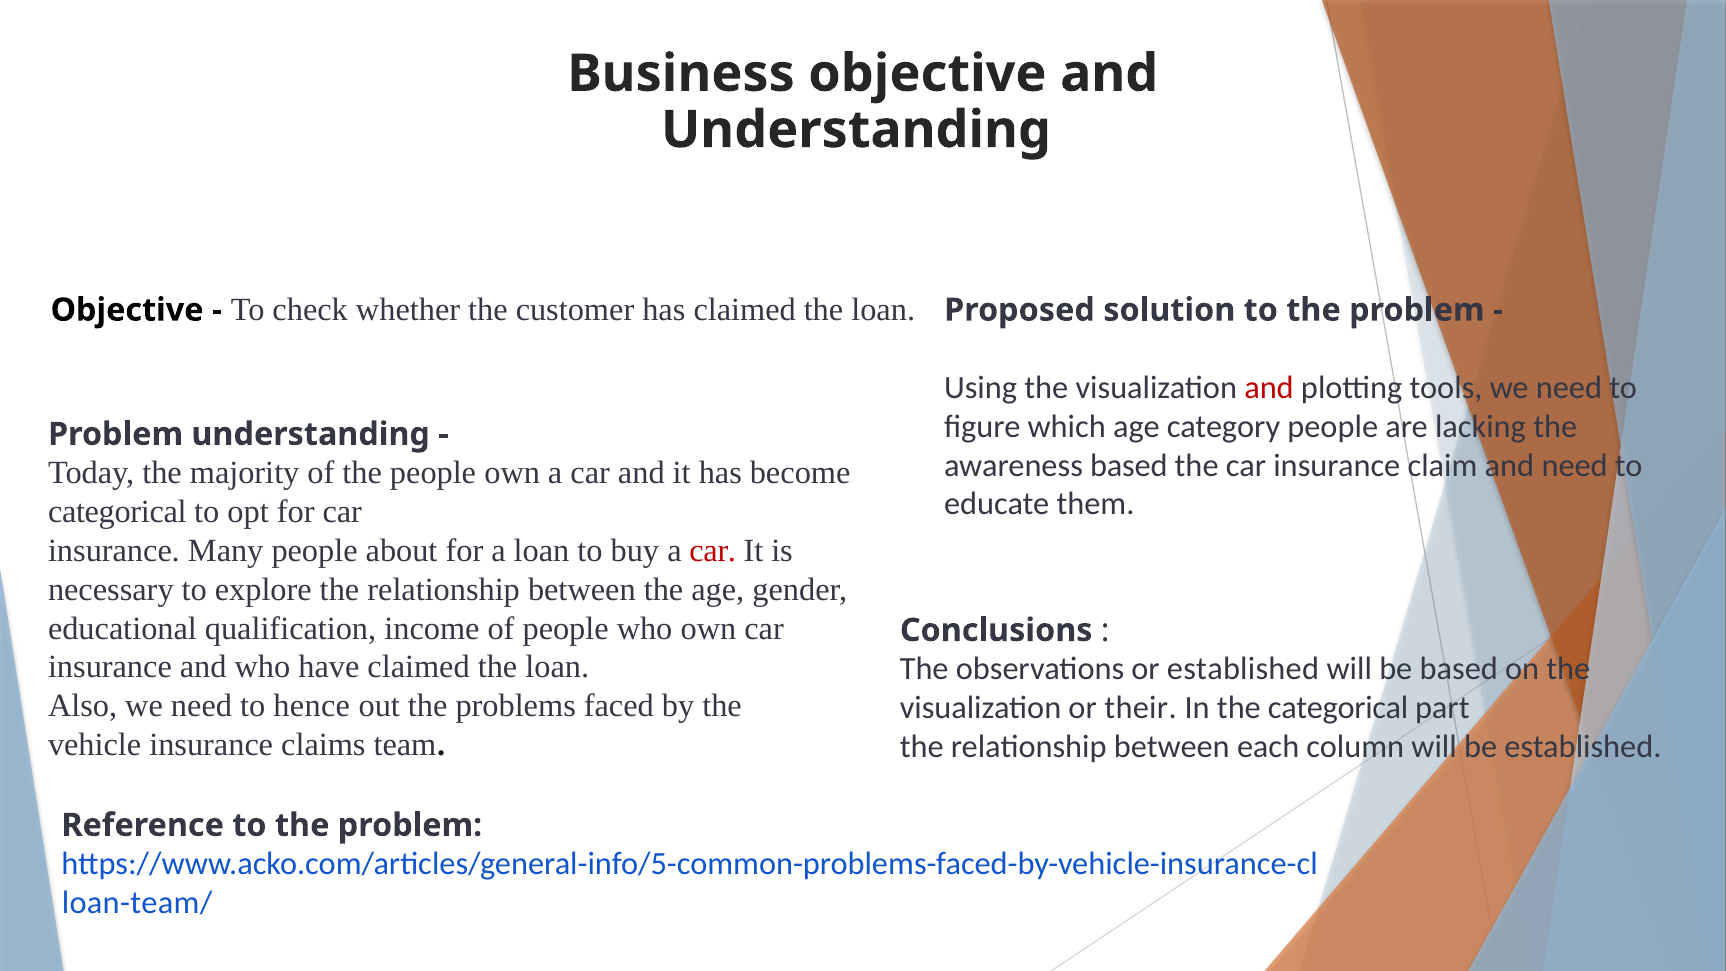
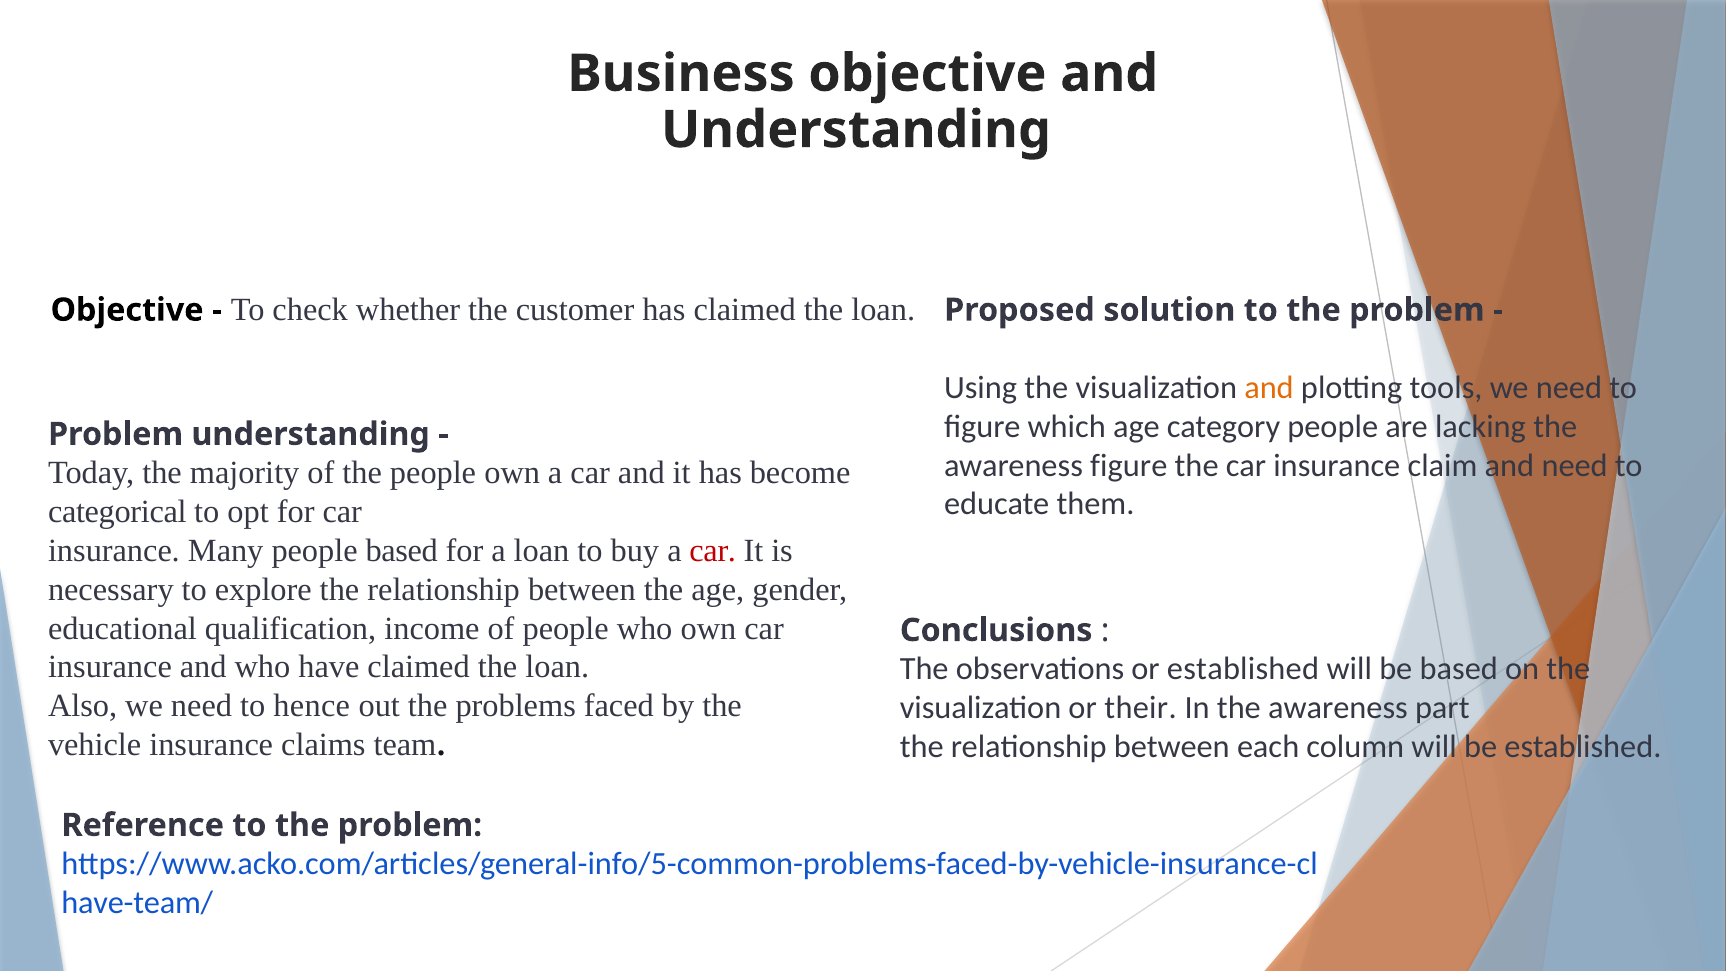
and at (1269, 388) colour: red -> orange
awareness based: based -> figure
people about: about -> based
In the categorical: categorical -> awareness
loan-team/: loan-team/ -> have-team/
